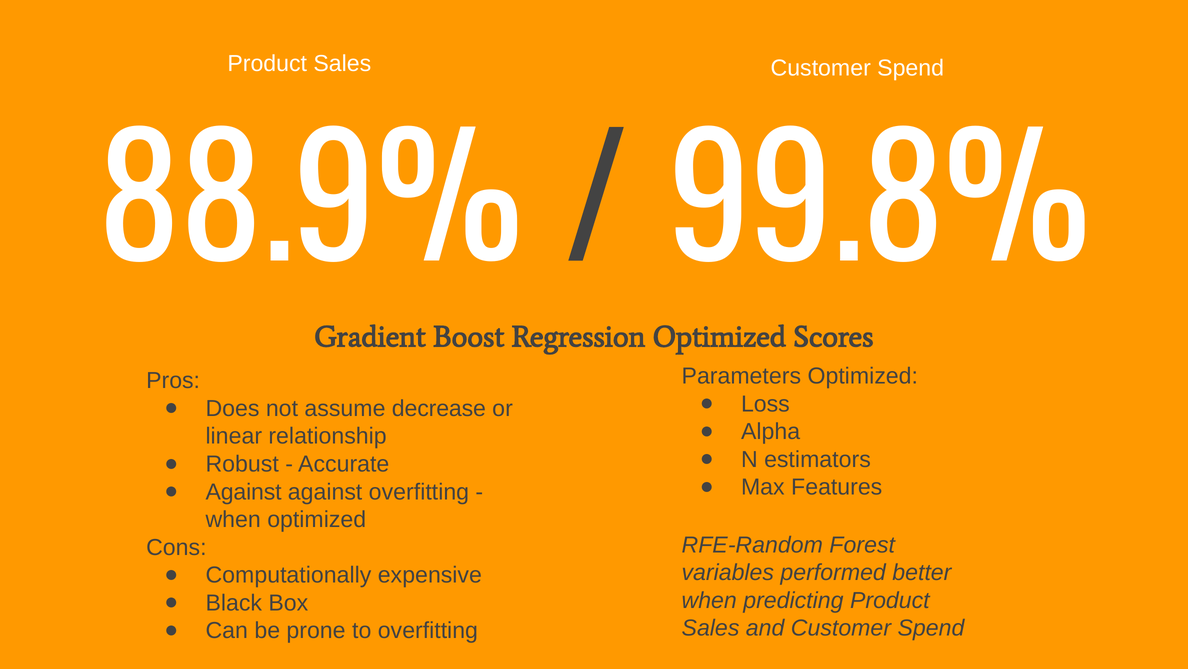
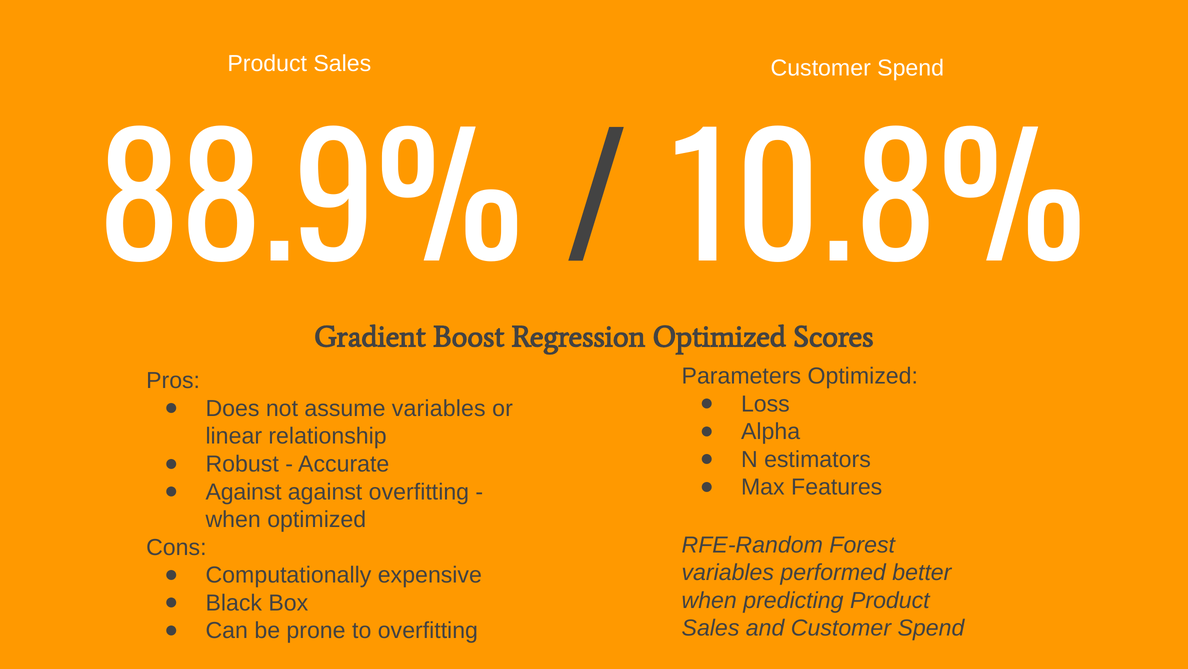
99.8%: 99.8% -> 10.8%
assume decrease: decrease -> variables
